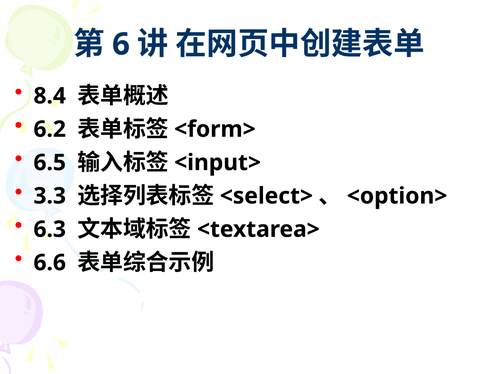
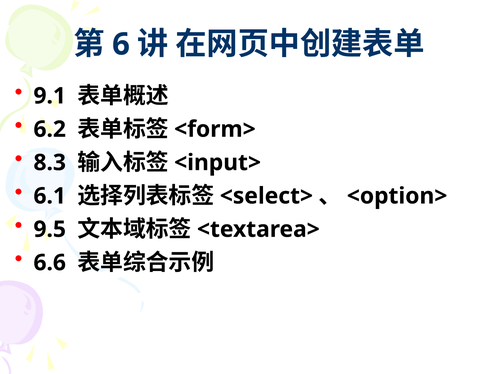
8.4: 8.4 -> 9.1
6.5: 6.5 -> 8.3
3.3: 3.3 -> 6.1
6.3: 6.3 -> 9.5
